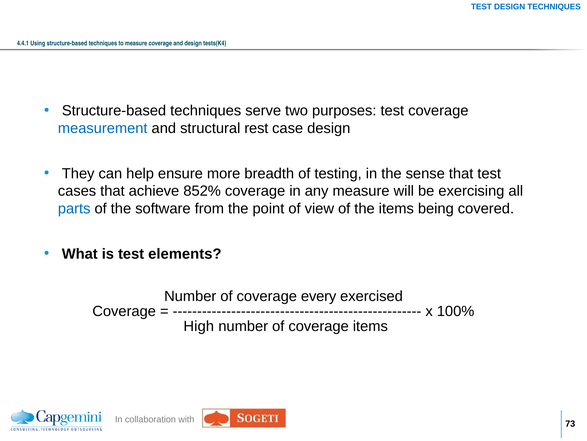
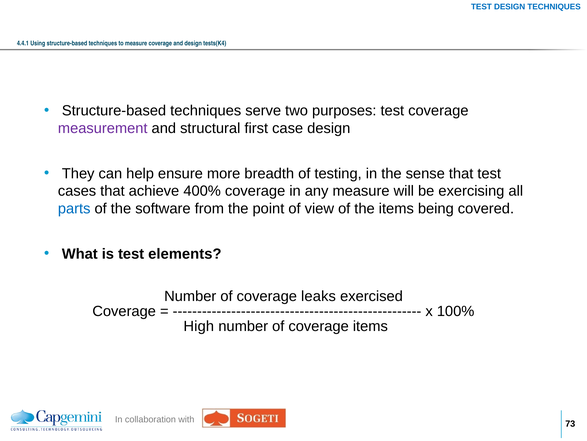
measurement colour: blue -> purple
rest: rest -> first
852%: 852% -> 400%
every: every -> leaks
